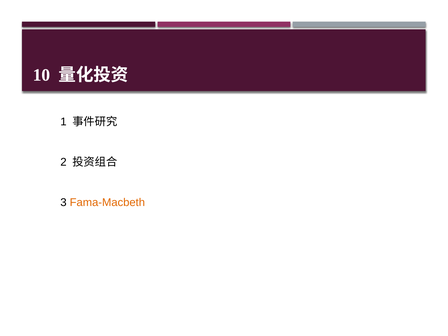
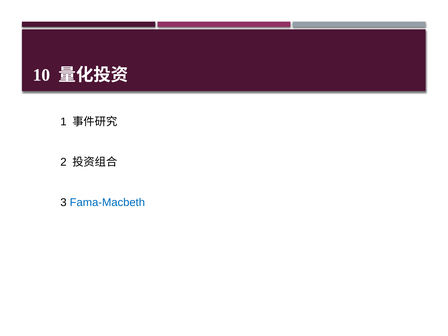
Fama-Macbeth colour: orange -> blue
